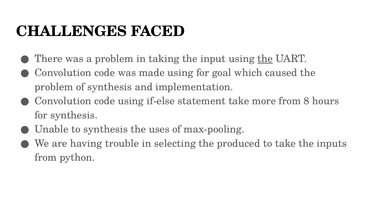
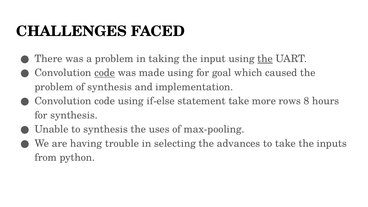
code at (105, 73) underline: none -> present
more from: from -> rows
produced: produced -> advances
